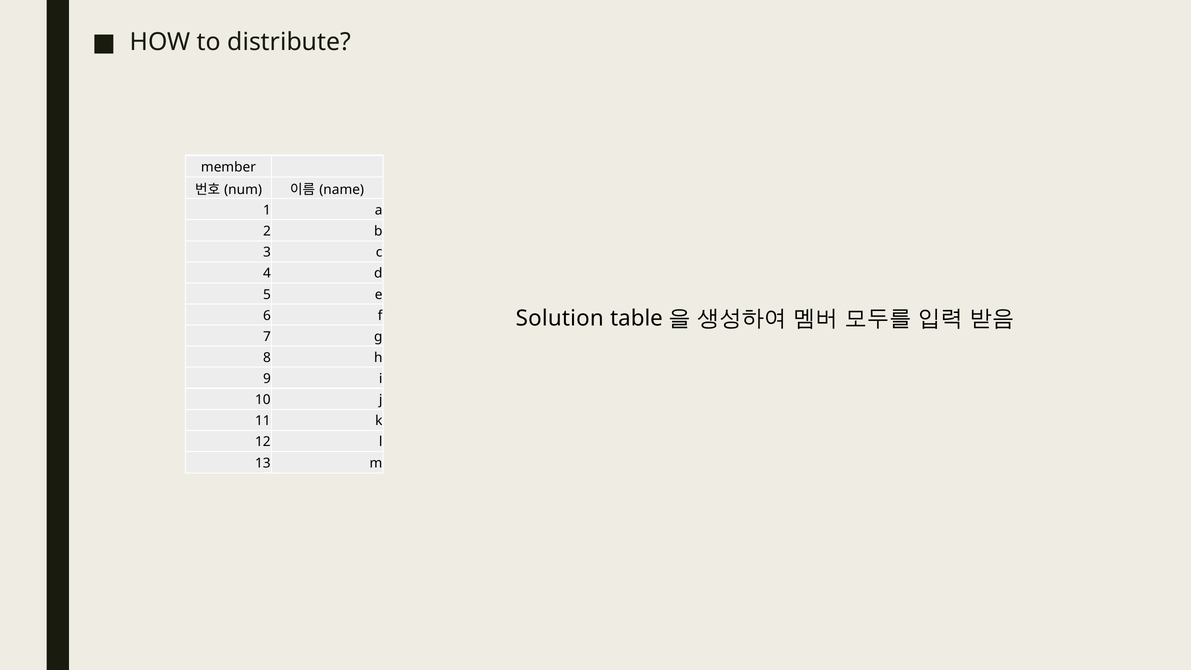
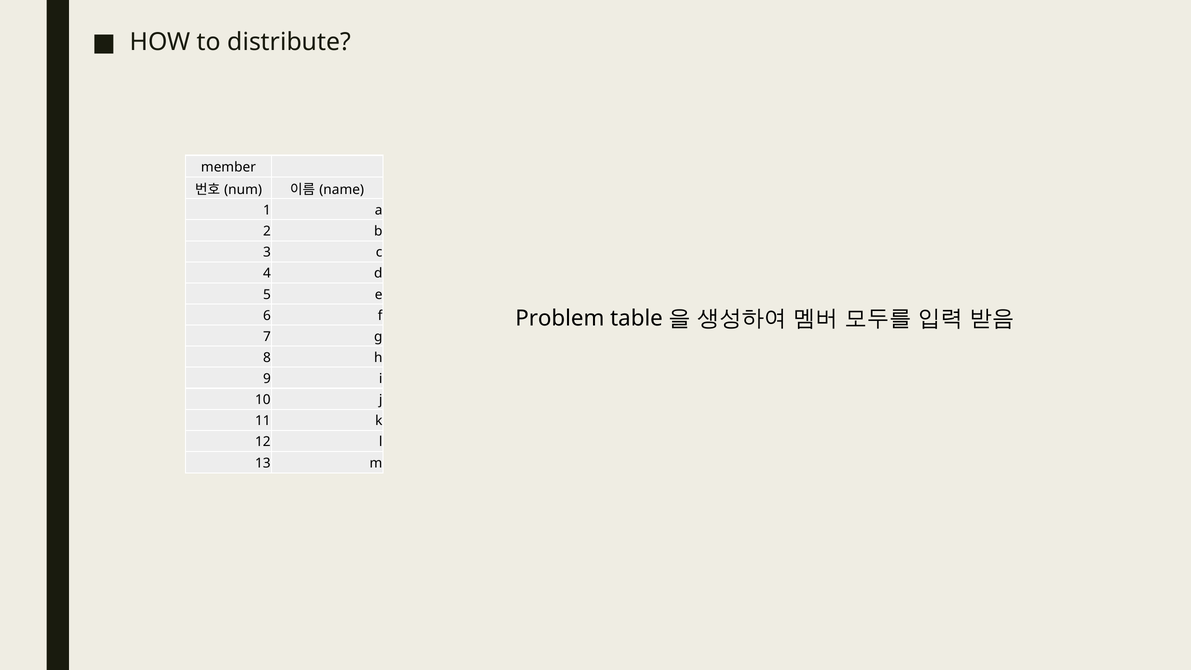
Solution: Solution -> Problem
